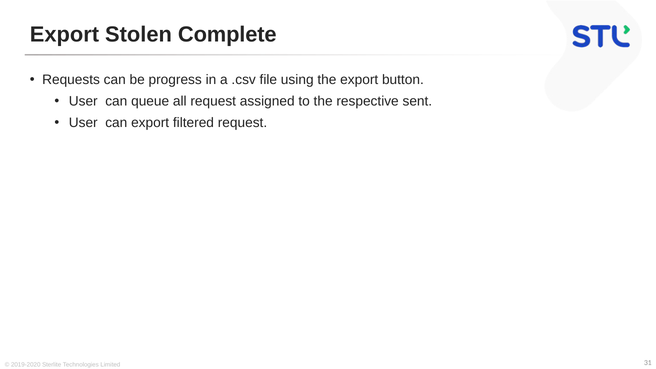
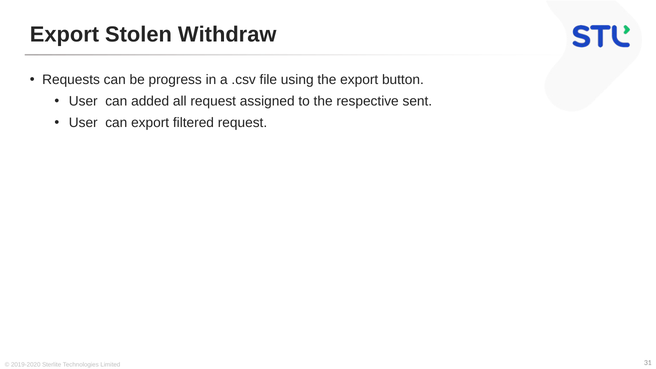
Complete: Complete -> Withdraw
queue: queue -> added
